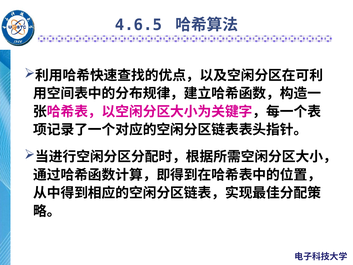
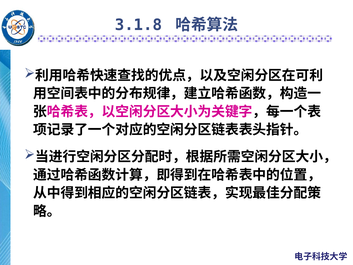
4.6.5: 4.6.5 -> 3.1.8
